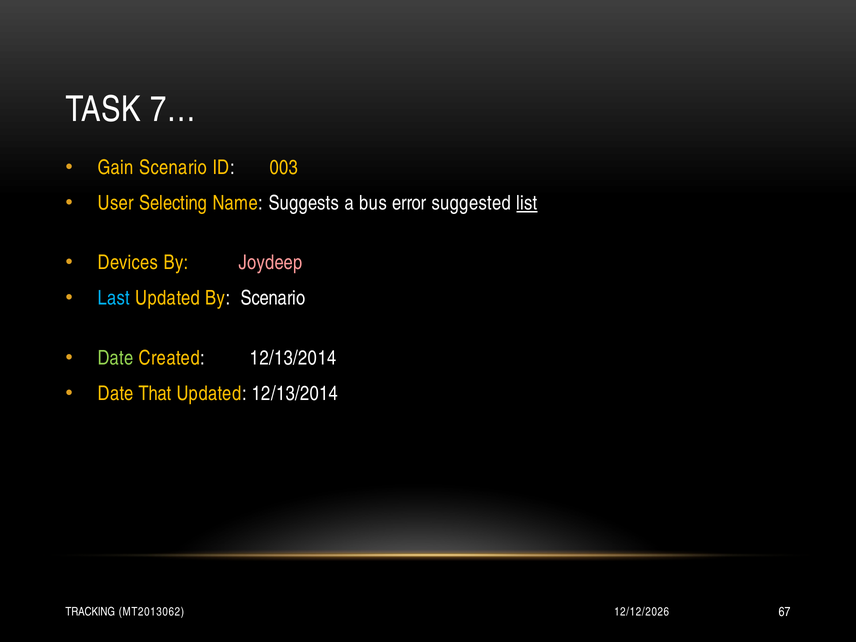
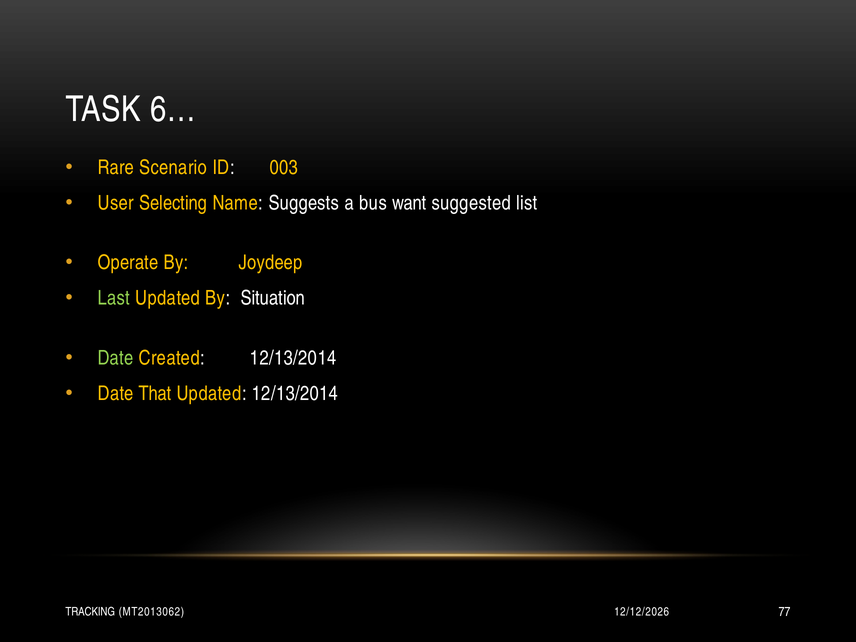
7…: 7… -> 6…
Gain: Gain -> Rare
error: error -> want
list underline: present -> none
Devices: Devices -> Operate
Joydeep colour: pink -> yellow
Last colour: light blue -> light green
By Scenario: Scenario -> Situation
67: 67 -> 77
